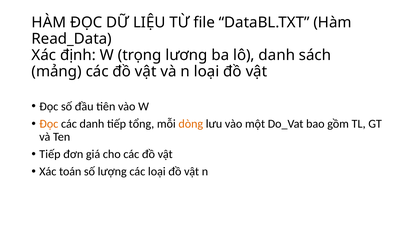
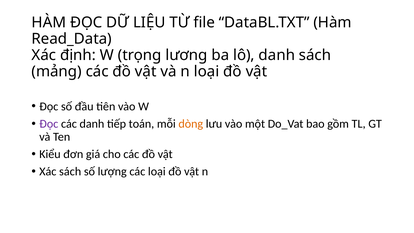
Đọc at (49, 124) colour: orange -> purple
tổng: tổng -> toán
Tiếp at (50, 154): Tiếp -> Kiểu
Xác toán: toán -> sách
